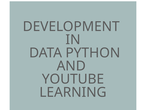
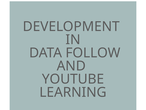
PYTHON: PYTHON -> FOLLOW
